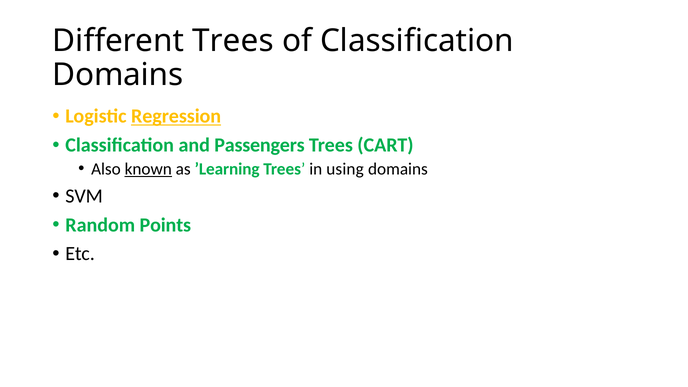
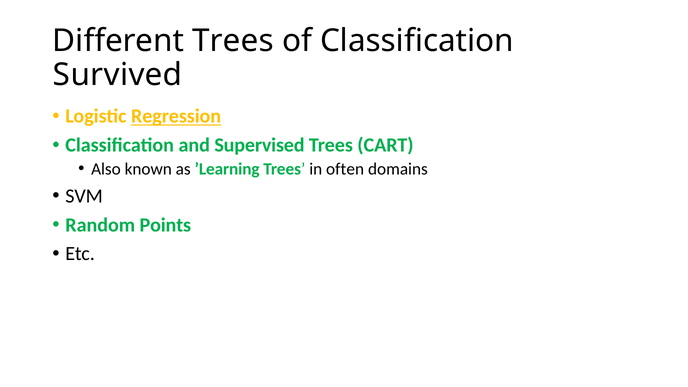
Domains at (118, 75): Domains -> Survived
Passengers: Passengers -> Supervised
known underline: present -> none
using: using -> often
